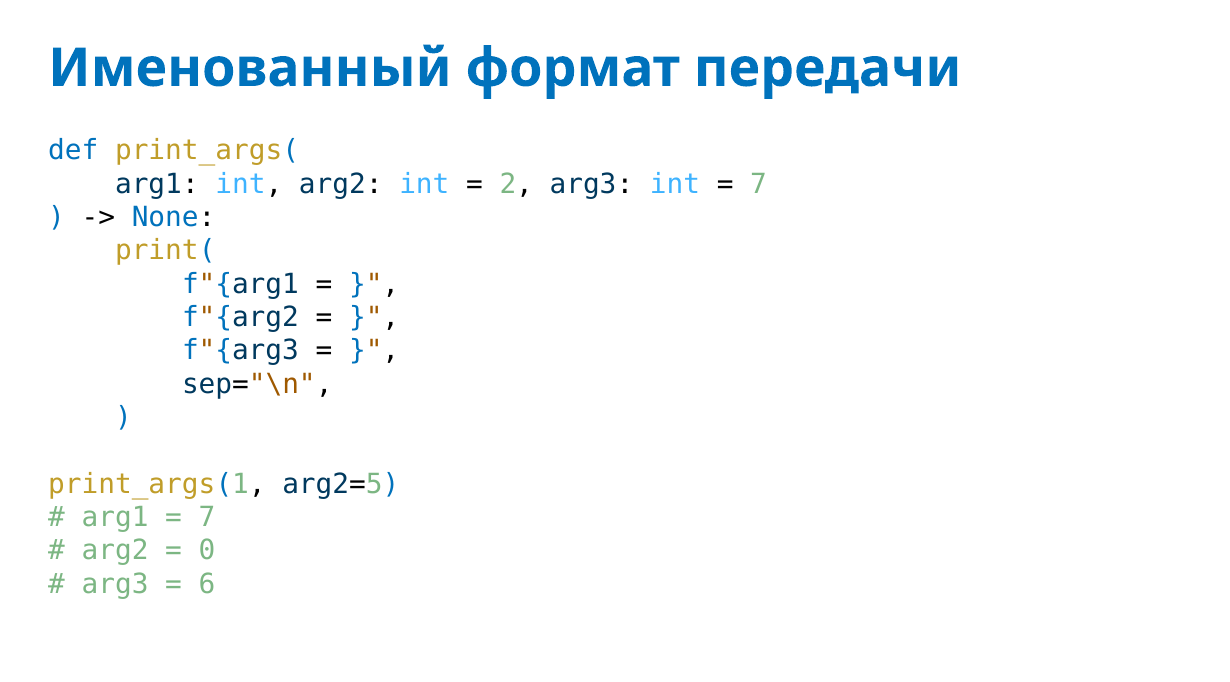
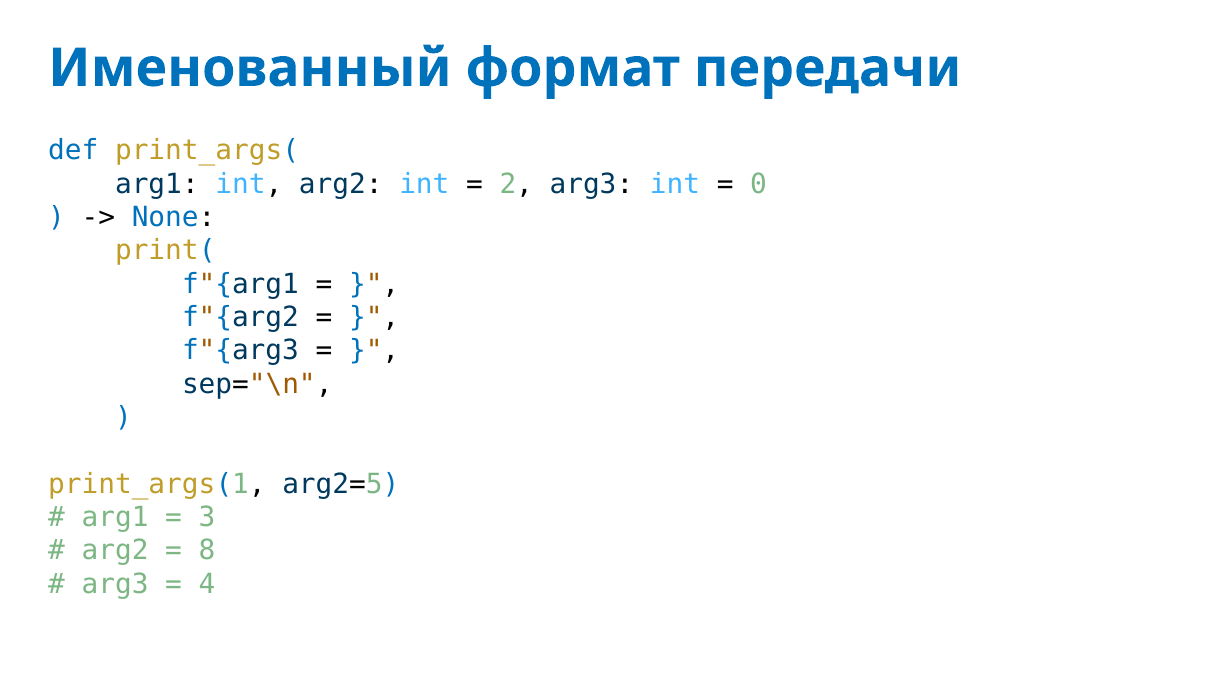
7 at (759, 184): 7 -> 0
7 at (207, 517): 7 -> 3
0: 0 -> 8
6: 6 -> 4
